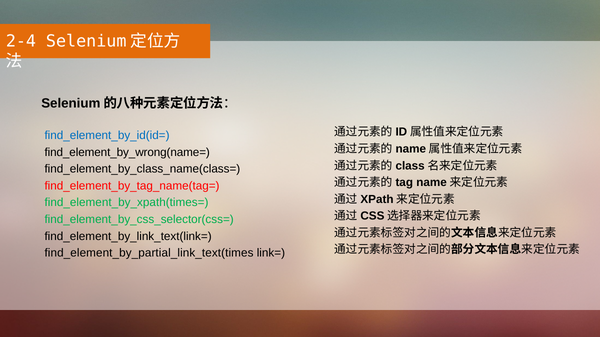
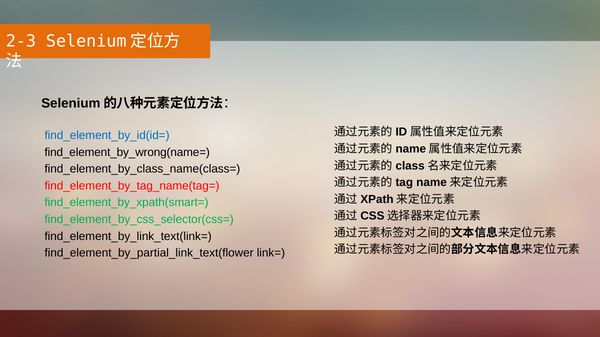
2-4: 2-4 -> 2-3
find_element_by_xpath(times=: find_element_by_xpath(times= -> find_element_by_xpath(smart=
find_element_by_partial_link_text(times: find_element_by_partial_link_text(times -> find_element_by_partial_link_text(flower
